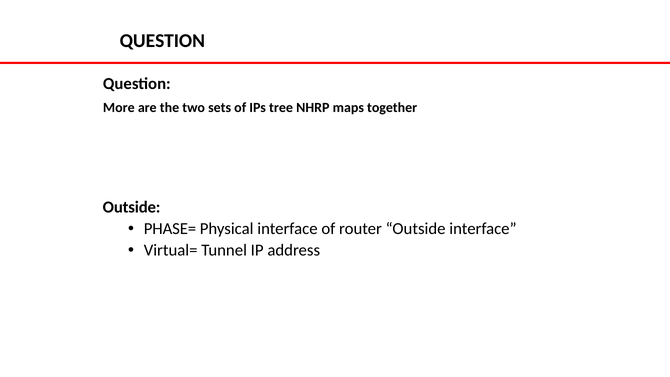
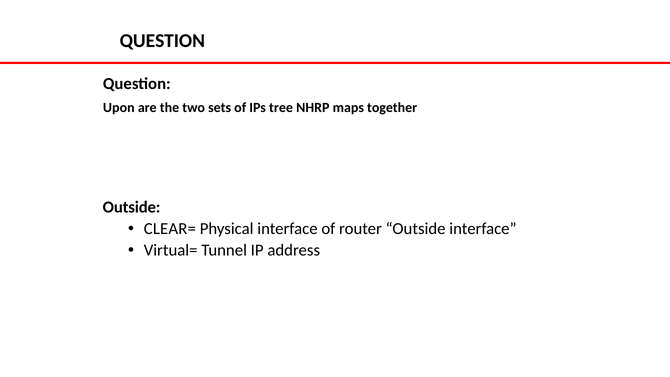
More: More -> Upon
PHASE=: PHASE= -> CLEAR=
